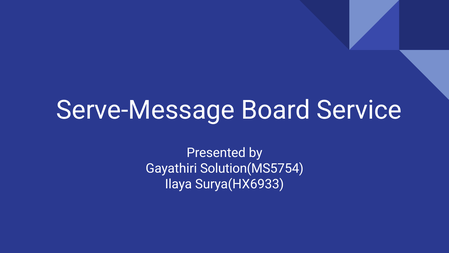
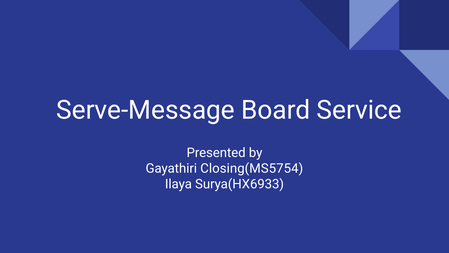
Solution(MS5754: Solution(MS5754 -> Closing(MS5754
